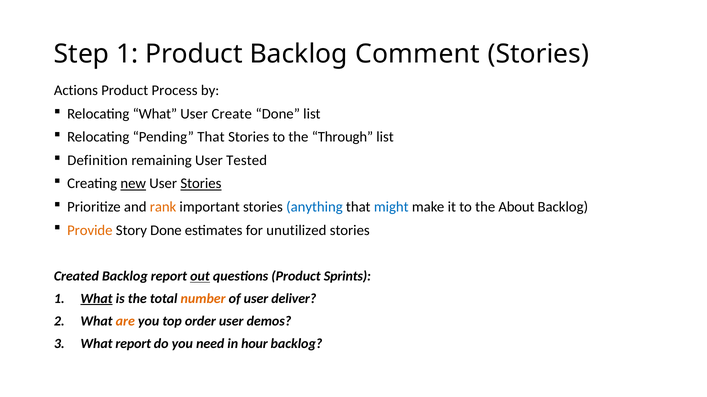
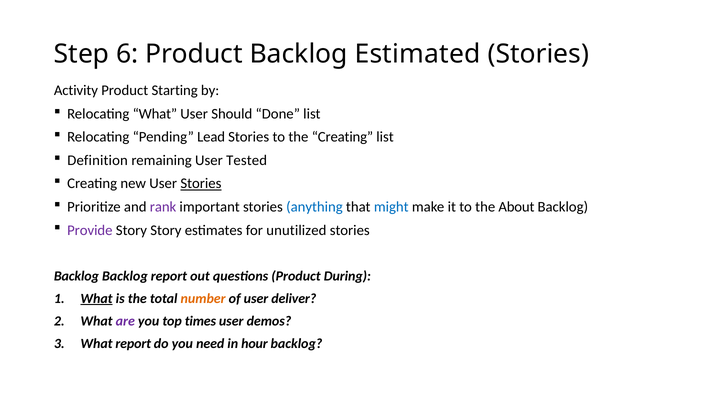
Step 1: 1 -> 6
Comment: Comment -> Estimated
Actions: Actions -> Activity
Process: Process -> Starting
Create: Create -> Should
Pending That: That -> Lead
the Through: Through -> Creating
new underline: present -> none
rank colour: orange -> purple
Provide colour: orange -> purple
Story Done: Done -> Story
Created at (76, 277): Created -> Backlog
out underline: present -> none
Sprints: Sprints -> During
are colour: orange -> purple
order: order -> times
